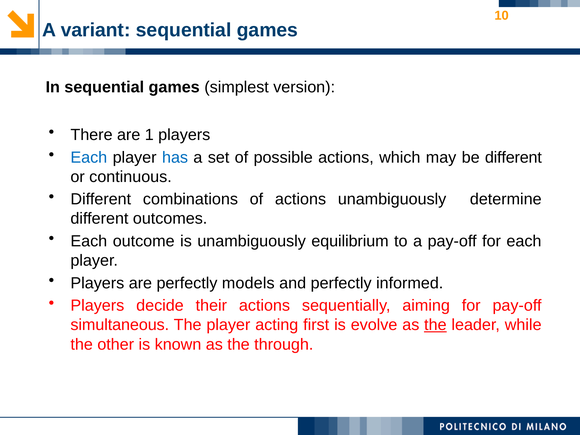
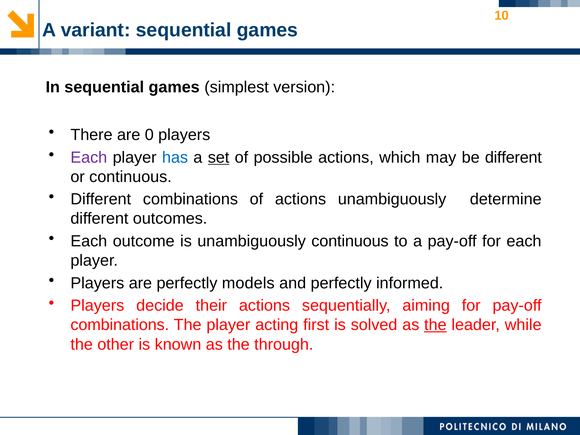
1: 1 -> 0
Each at (89, 157) colour: blue -> purple
set underline: none -> present
unambiguously equilibrium: equilibrium -> continuous
simultaneous at (120, 325): simultaneous -> combinations
evolve: evolve -> solved
